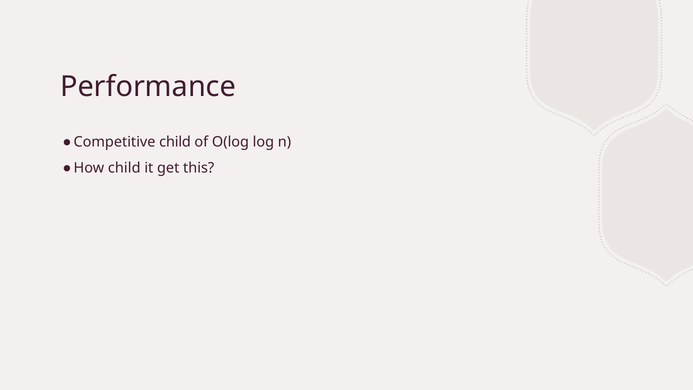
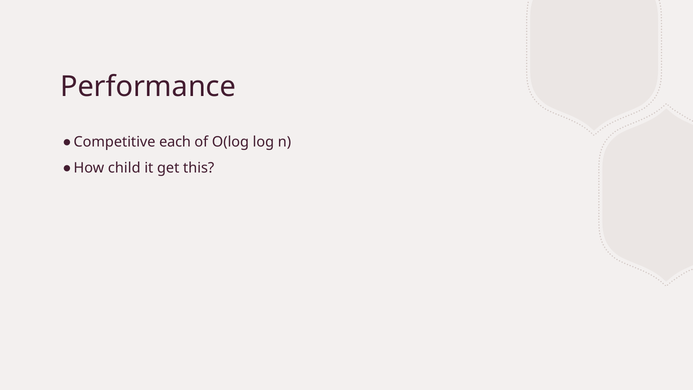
Competitive child: child -> each
